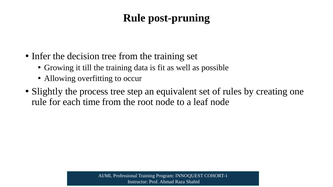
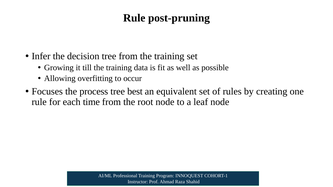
Slightly: Slightly -> Focuses
step: step -> best
